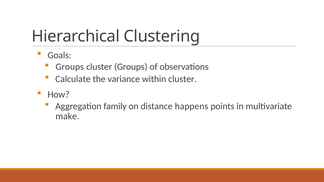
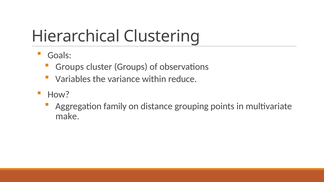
Calculate: Calculate -> Variables
within cluster: cluster -> reduce
happens: happens -> grouping
